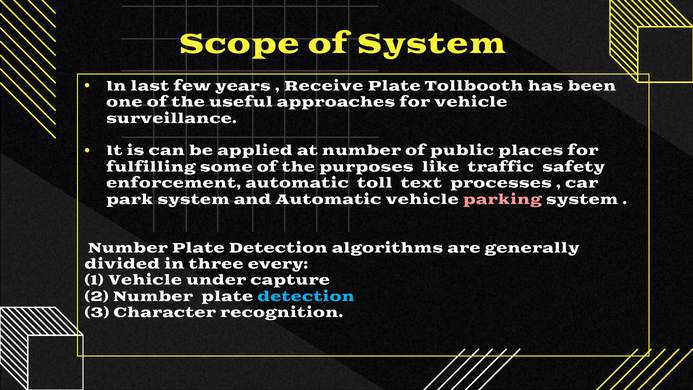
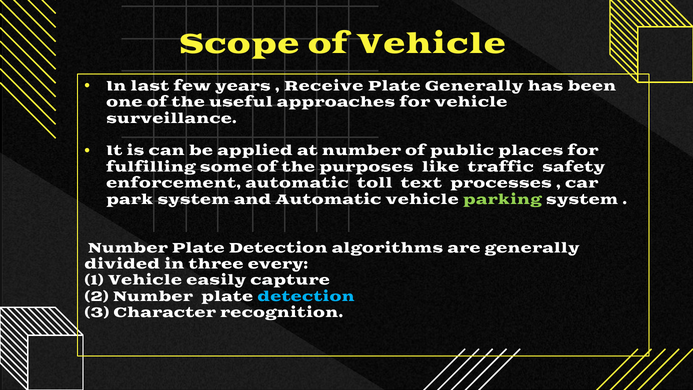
of System: System -> Vehicle
Plate Tollbooth: Tollbooth -> Generally
parking colour: pink -> light green
under: under -> easily
